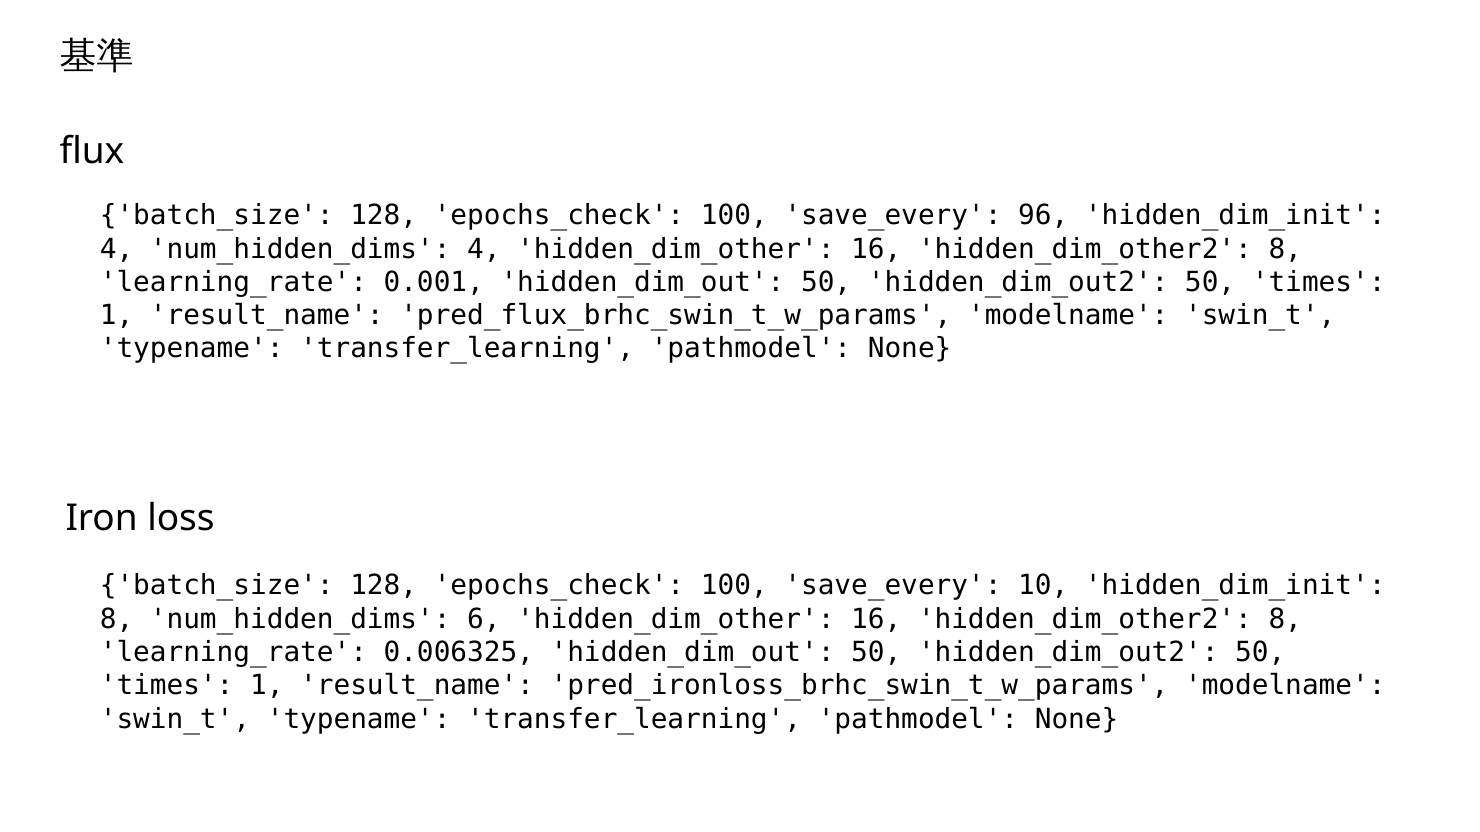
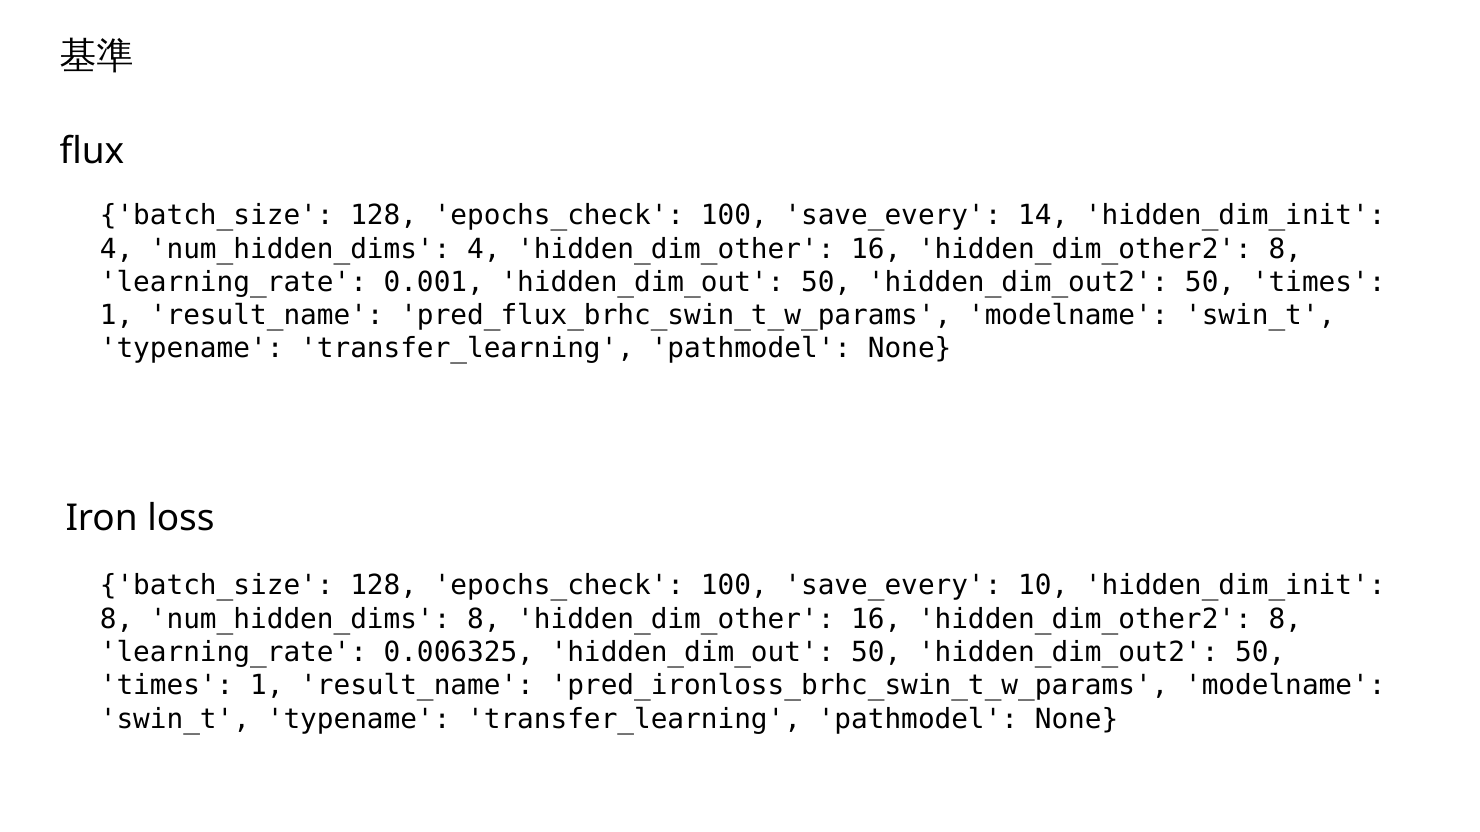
96: 96 -> 14
num_hidden_dims 6: 6 -> 8
